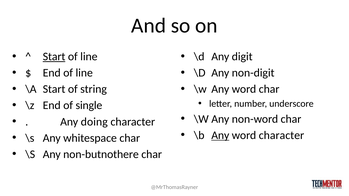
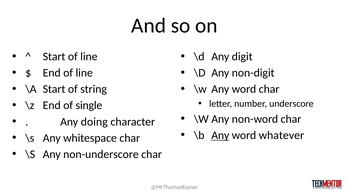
Start at (54, 57) underline: present -> none
word character: character -> whatever
non-butnothere: non-butnothere -> non-underscore
